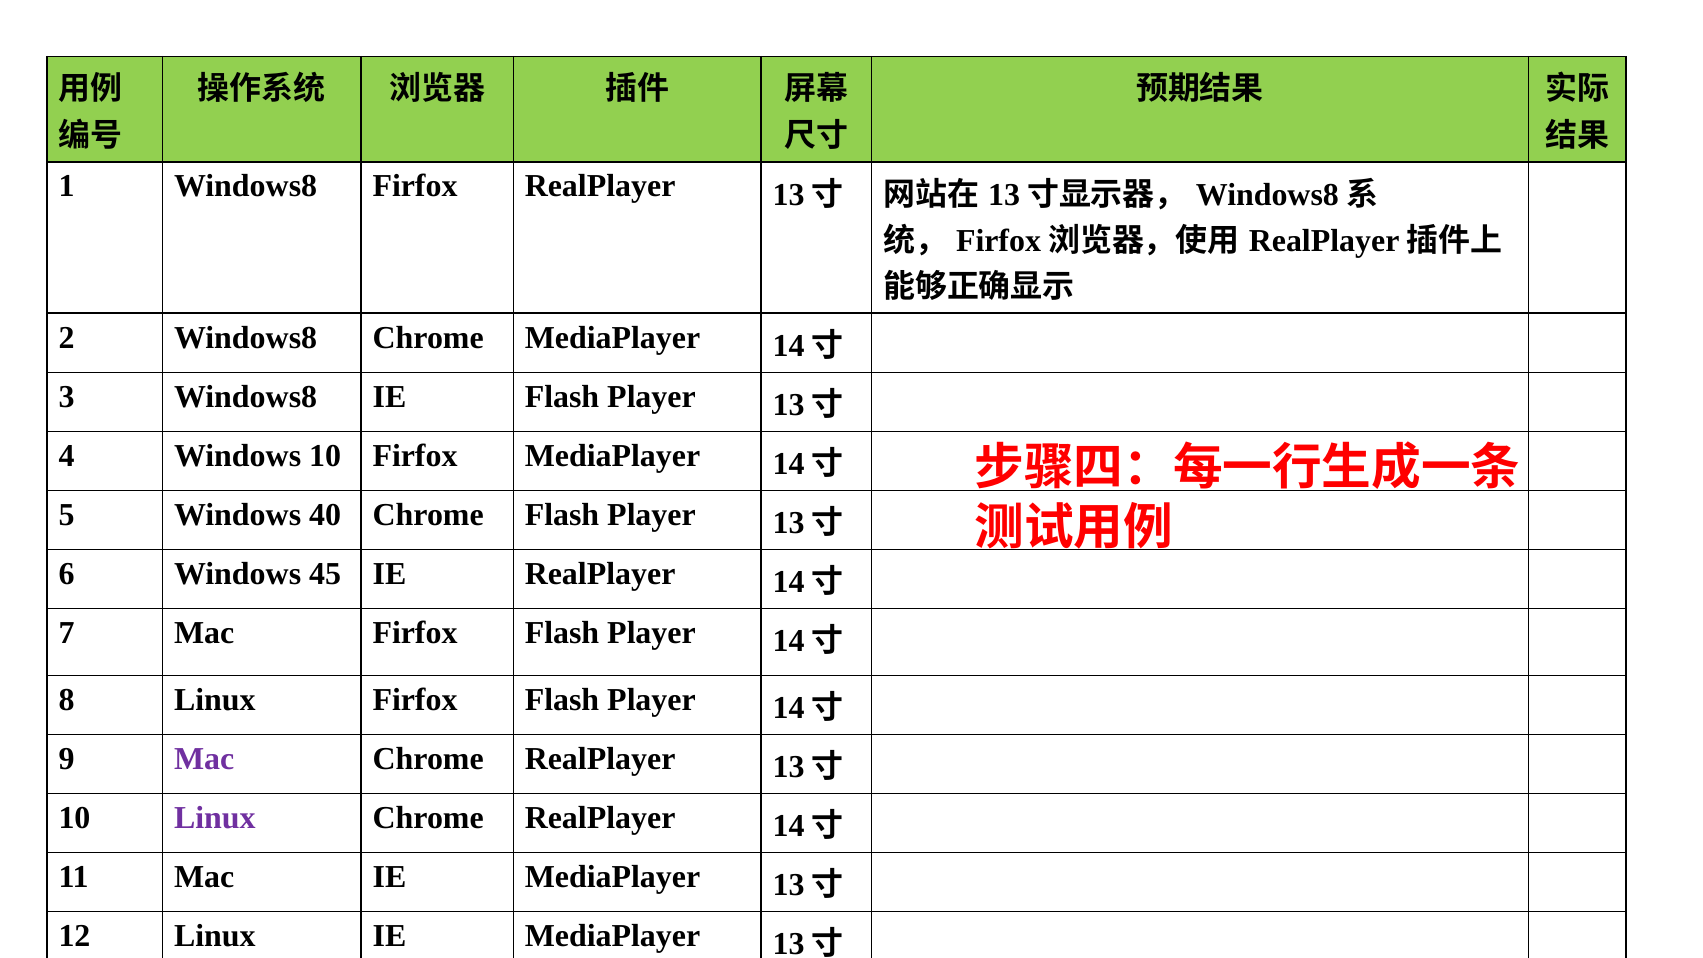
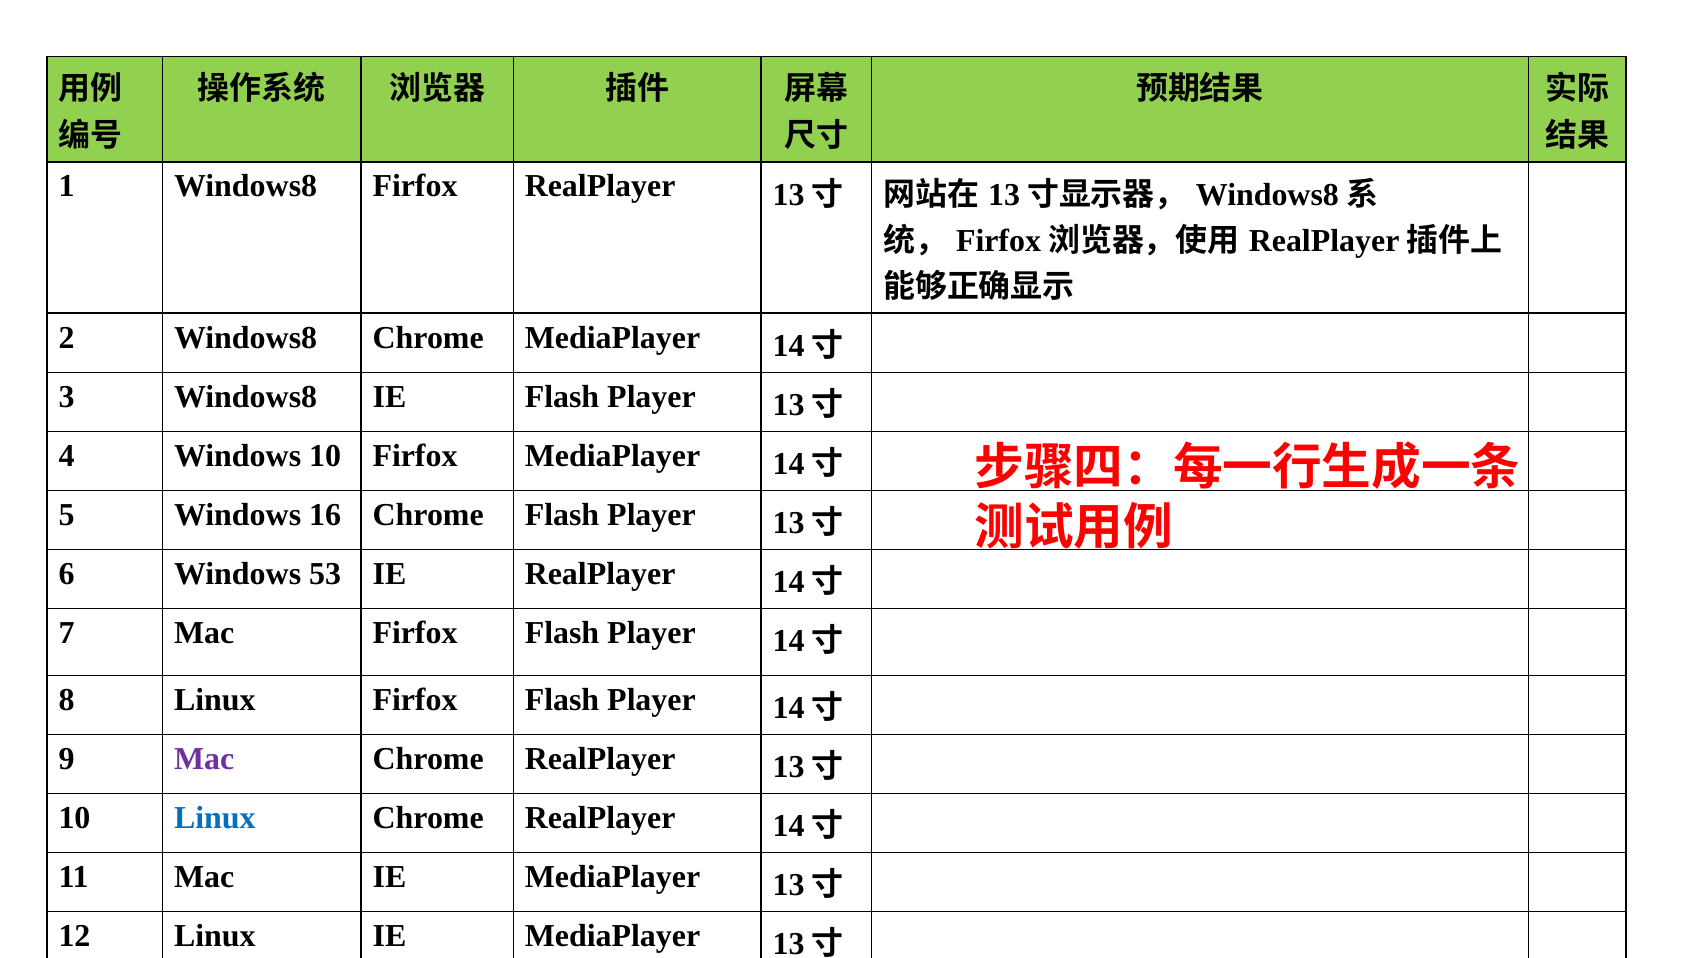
40: 40 -> 16
45: 45 -> 53
Linux at (215, 818) colour: purple -> blue
